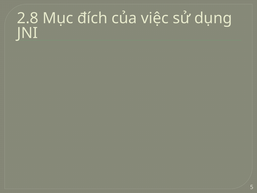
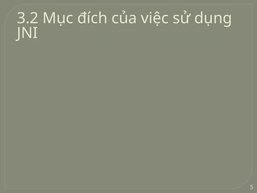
2.8: 2.8 -> 3.2
